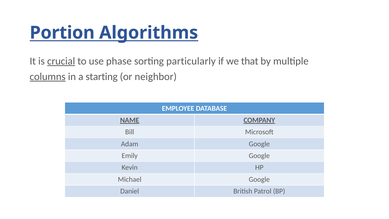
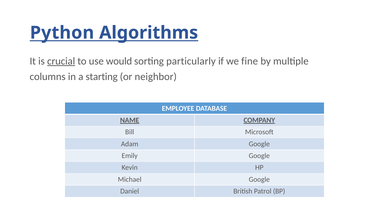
Portion: Portion -> Python
phase: phase -> would
that: that -> fine
columns underline: present -> none
